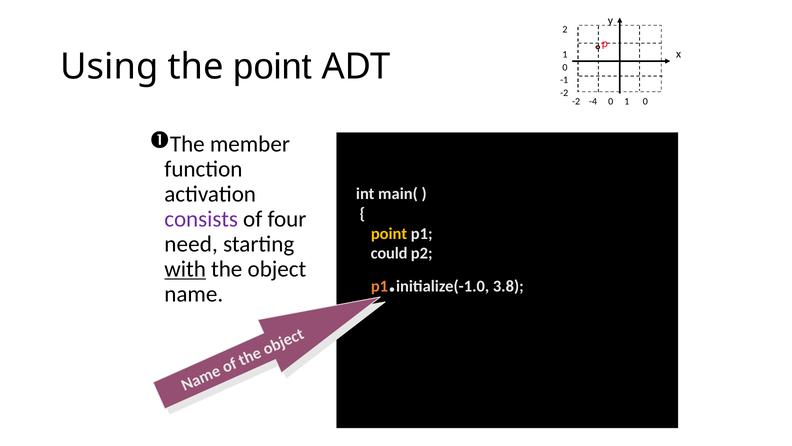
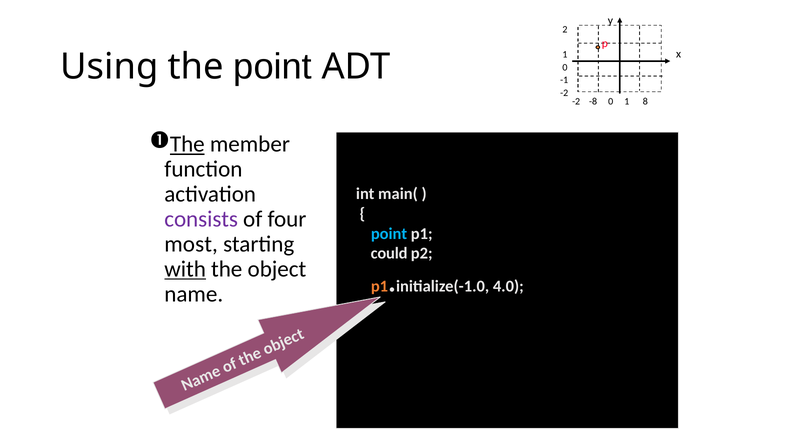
-4: -4 -> -8
0 1 0: 0 -> 8
The at (187, 144) underline: none -> present
point at (389, 233) colour: yellow -> light blue
need: need -> most
3.8: 3.8 -> 4.0
